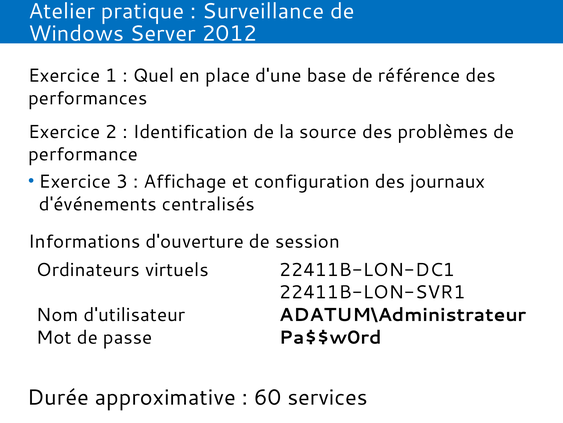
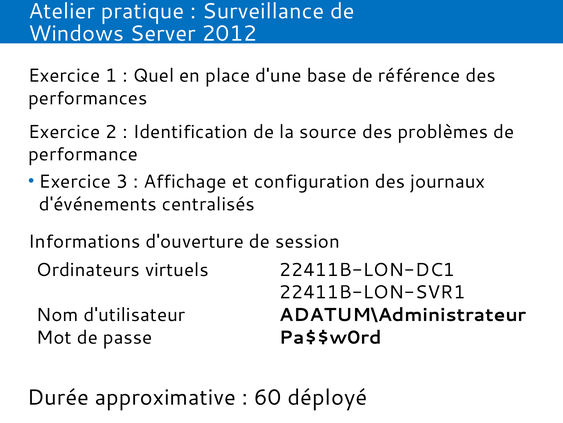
services: services -> déployé
